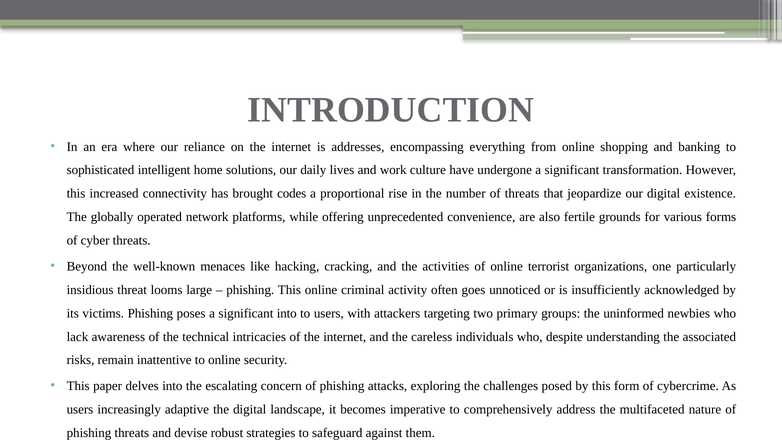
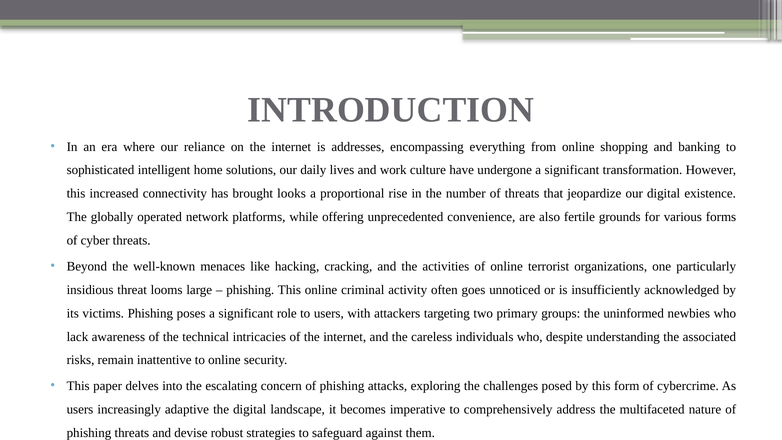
codes: codes -> looks
significant into: into -> role
